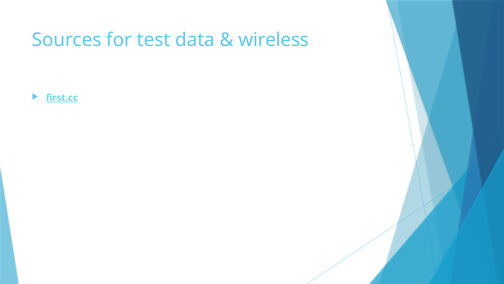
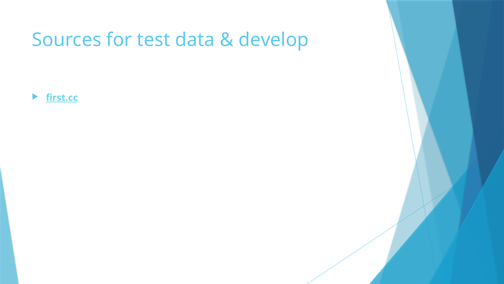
wireless: wireless -> develop
